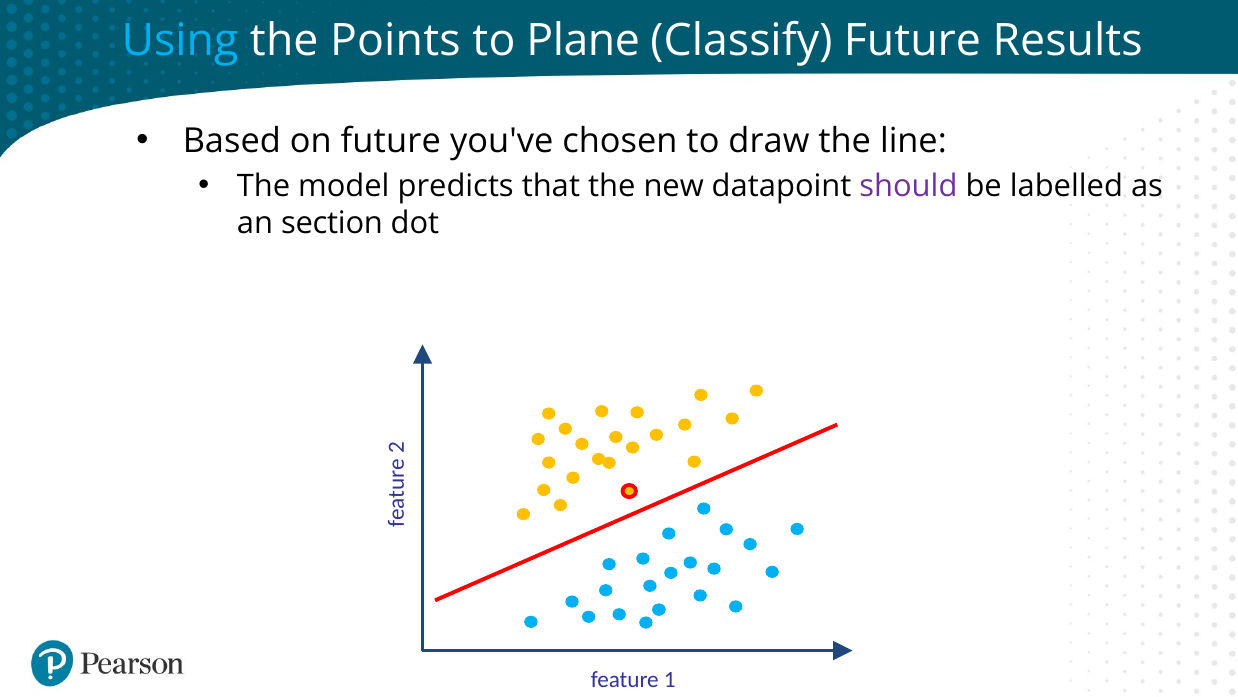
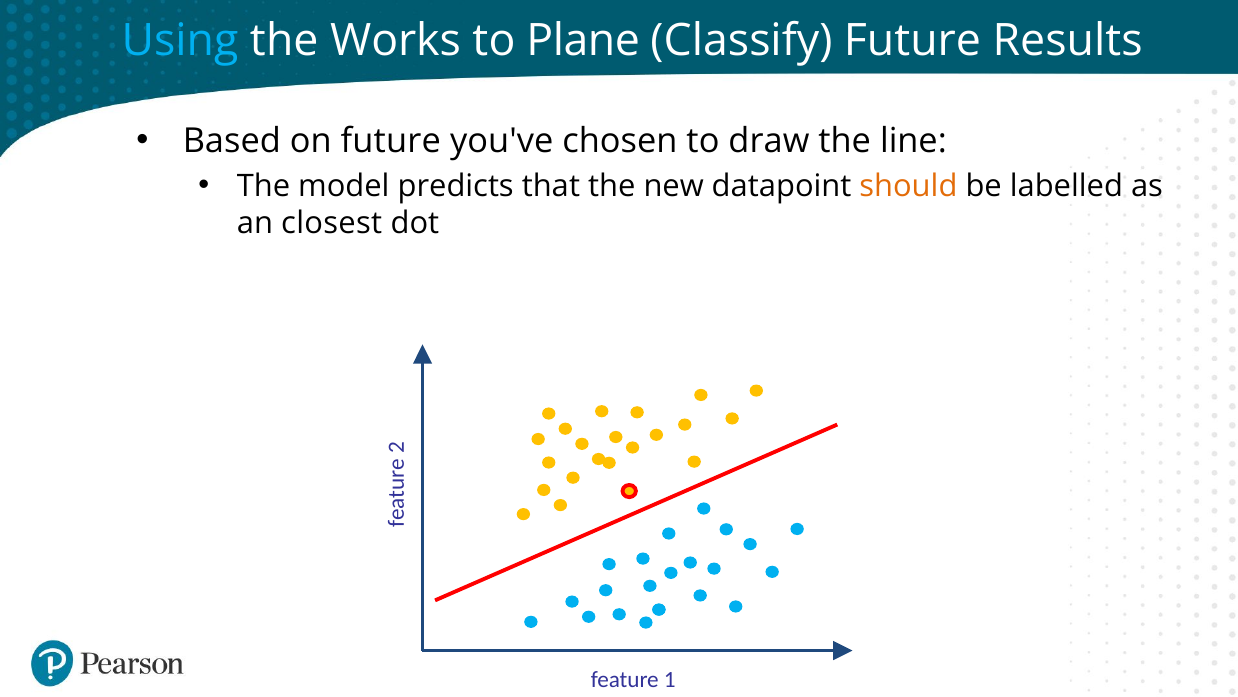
Points: Points -> Works
should colour: purple -> orange
section: section -> closest
